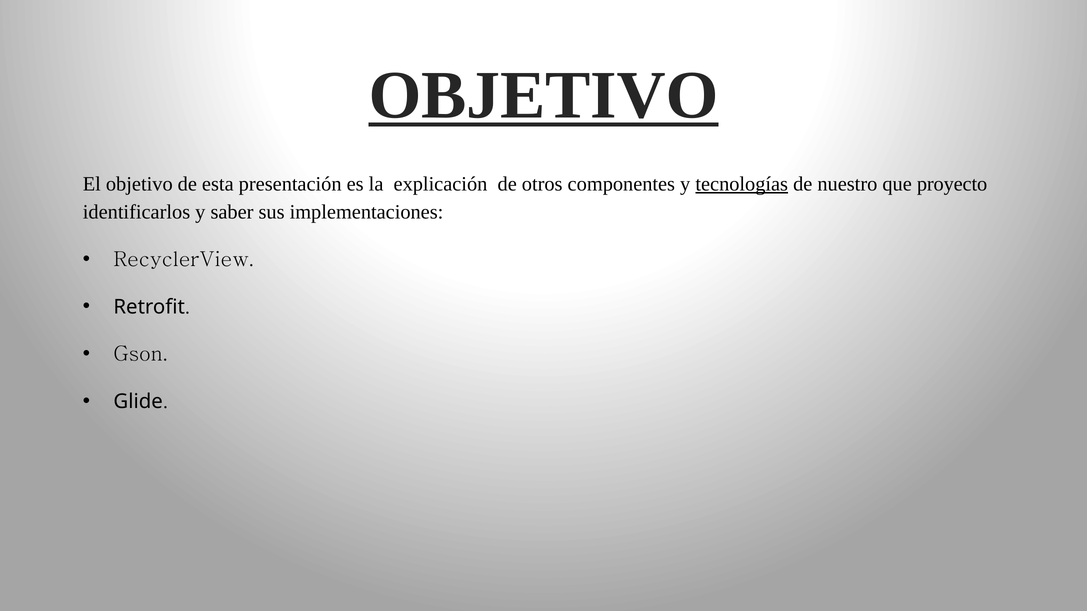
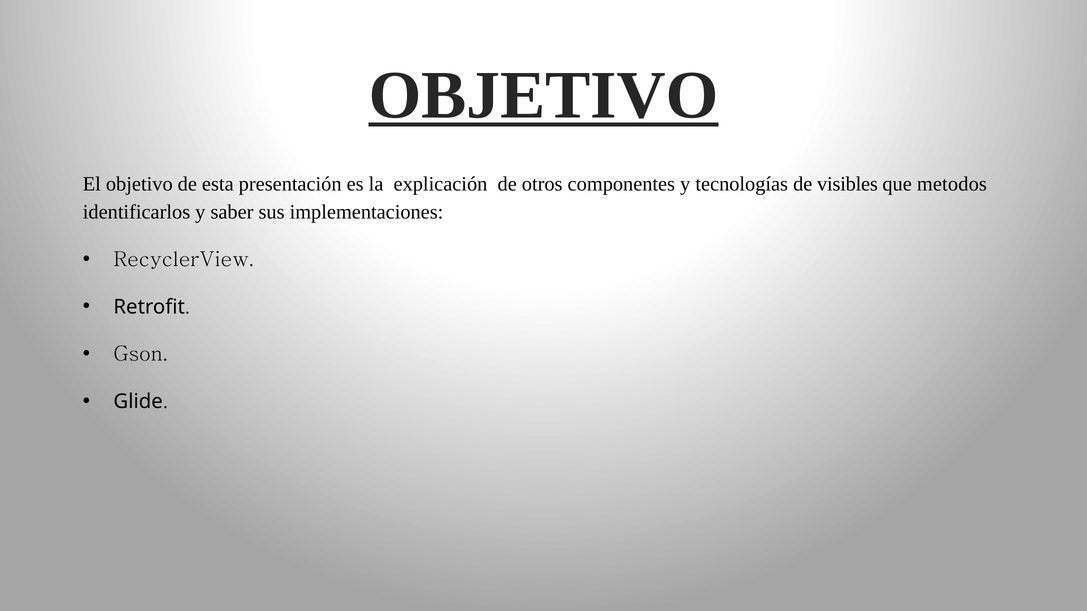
tecnologías underline: present -> none
nuestro: nuestro -> visibles
proyecto: proyecto -> metodos
